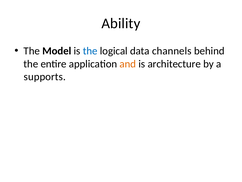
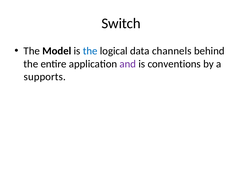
Ability: Ability -> Switch
and colour: orange -> purple
architecture: architecture -> conventions
